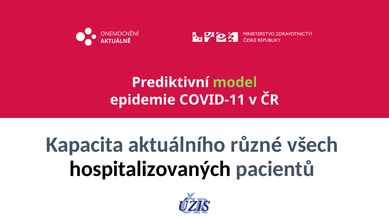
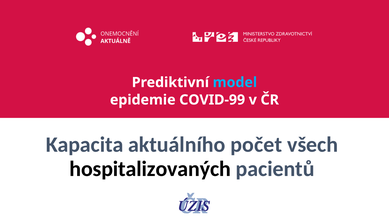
model colour: light green -> light blue
COVID-11: COVID-11 -> COVID-99
různé: různé -> počet
